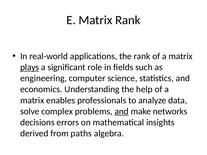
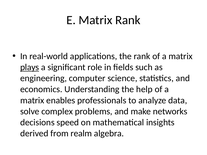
and at (122, 112) underline: present -> none
errors: errors -> speed
paths: paths -> realm
